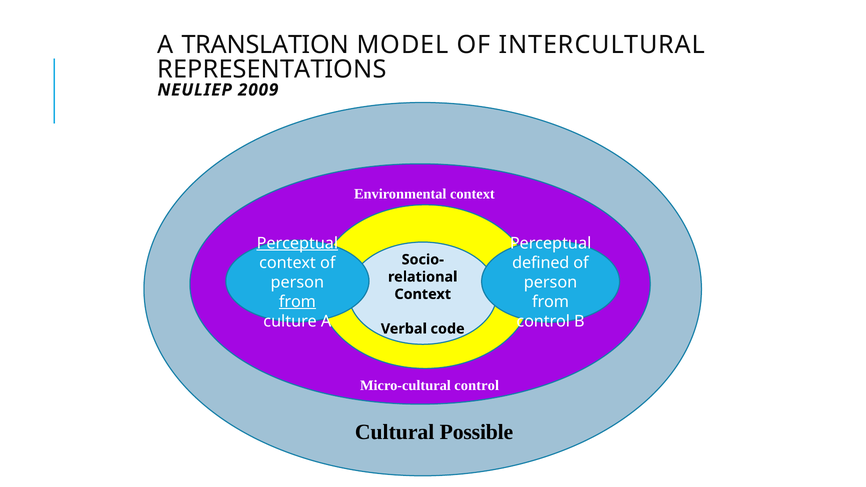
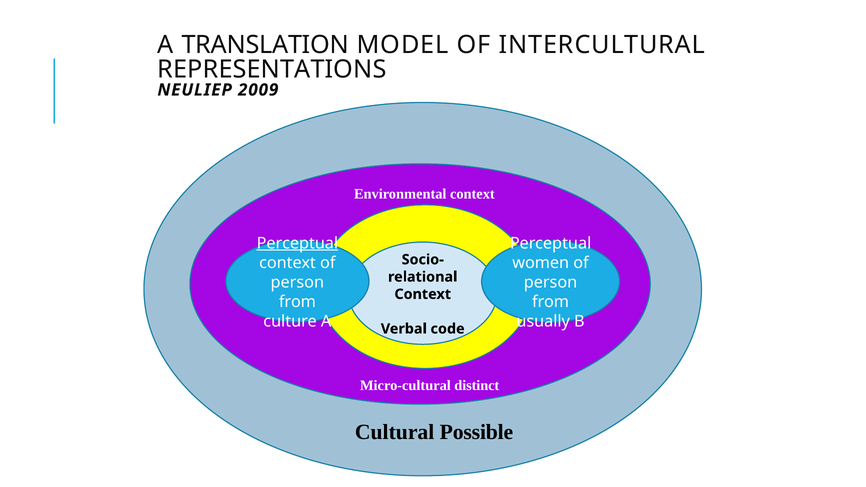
defined: defined -> women
from at (297, 302) underline: present -> none
control at (543, 322): control -> usually
Micro-cultural control: control -> distinct
